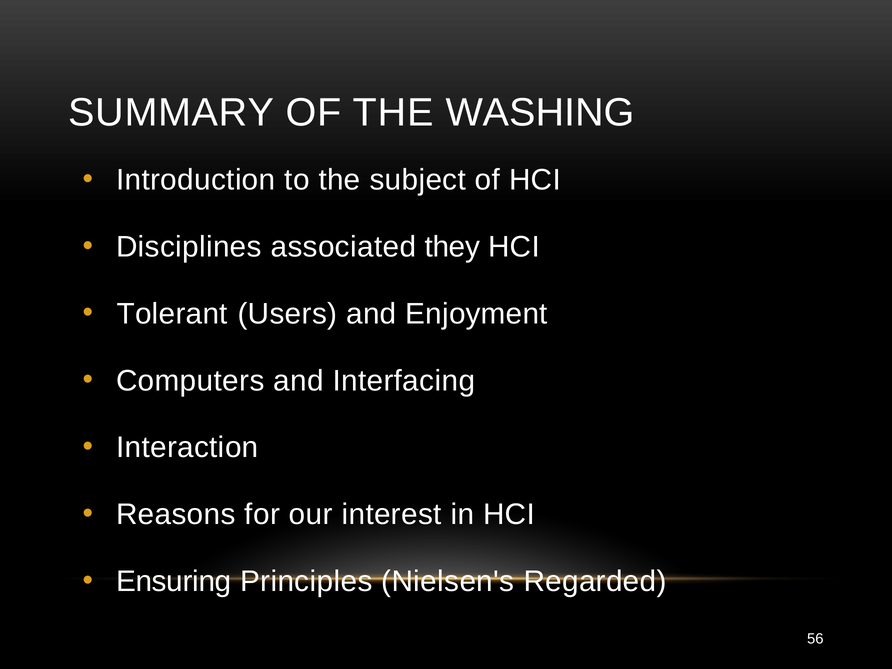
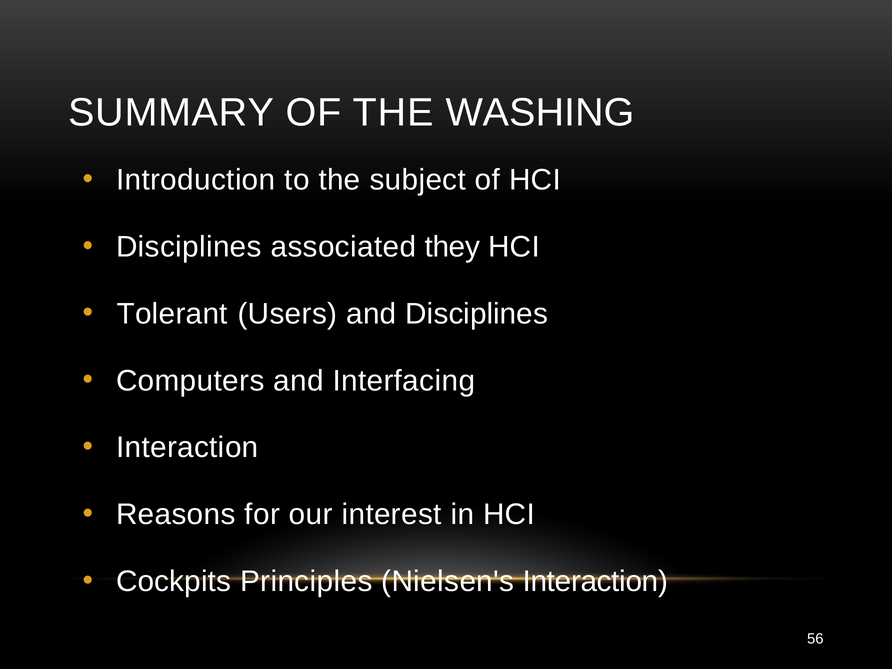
and Enjoyment: Enjoyment -> Disciplines
Ensuring: Ensuring -> Cockpits
Nielsen's Regarded: Regarded -> Interaction
